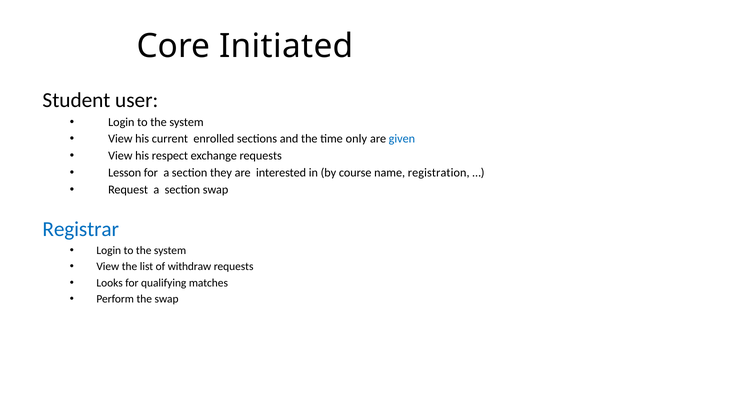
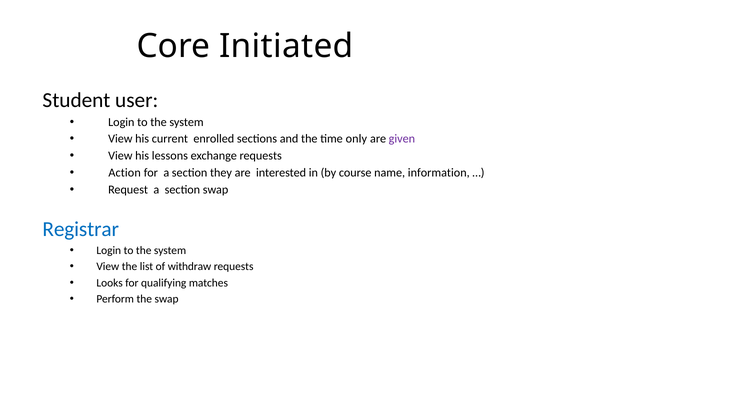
given colour: blue -> purple
respect: respect -> lessons
Lesson: Lesson -> Action
registration: registration -> information
